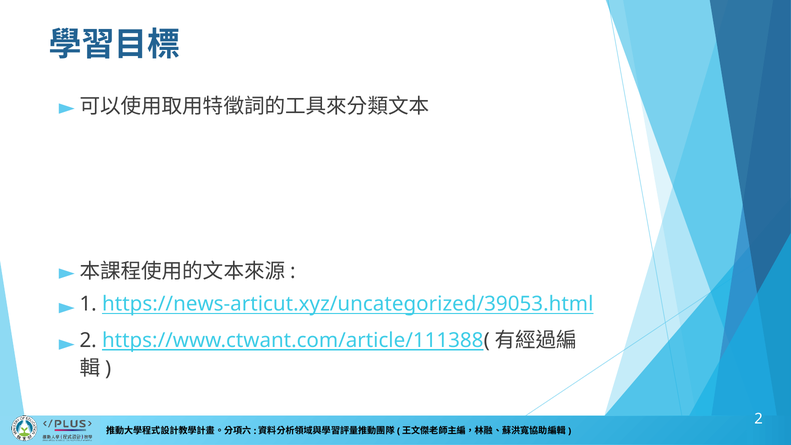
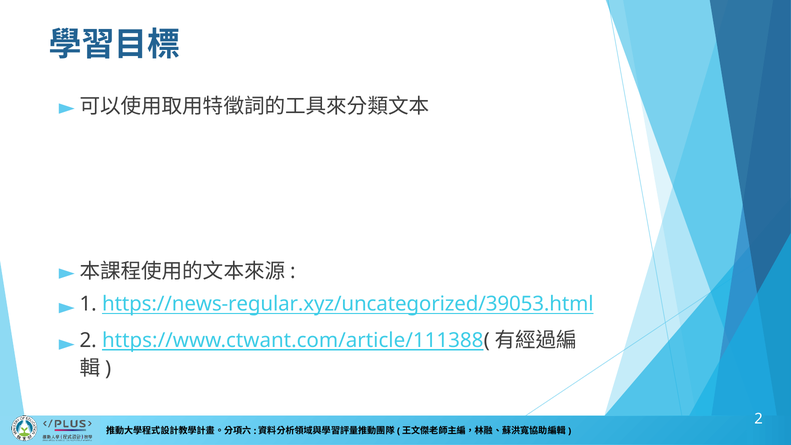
https://news-articut.xyz/uncategorized/39053.html: https://news-articut.xyz/uncategorized/39053.html -> https://news-regular.xyz/uncategorized/39053.html
